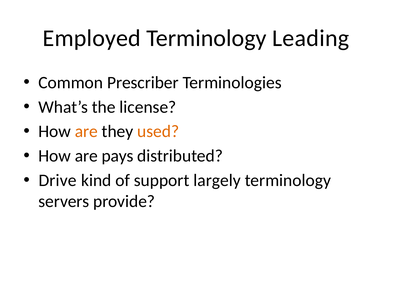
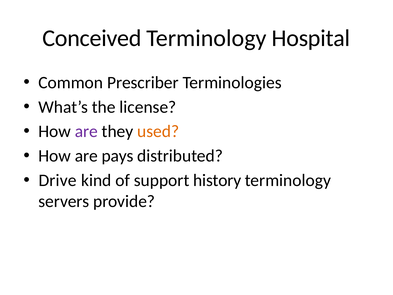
Employed: Employed -> Conceived
Leading: Leading -> Hospital
are at (86, 131) colour: orange -> purple
largely: largely -> history
